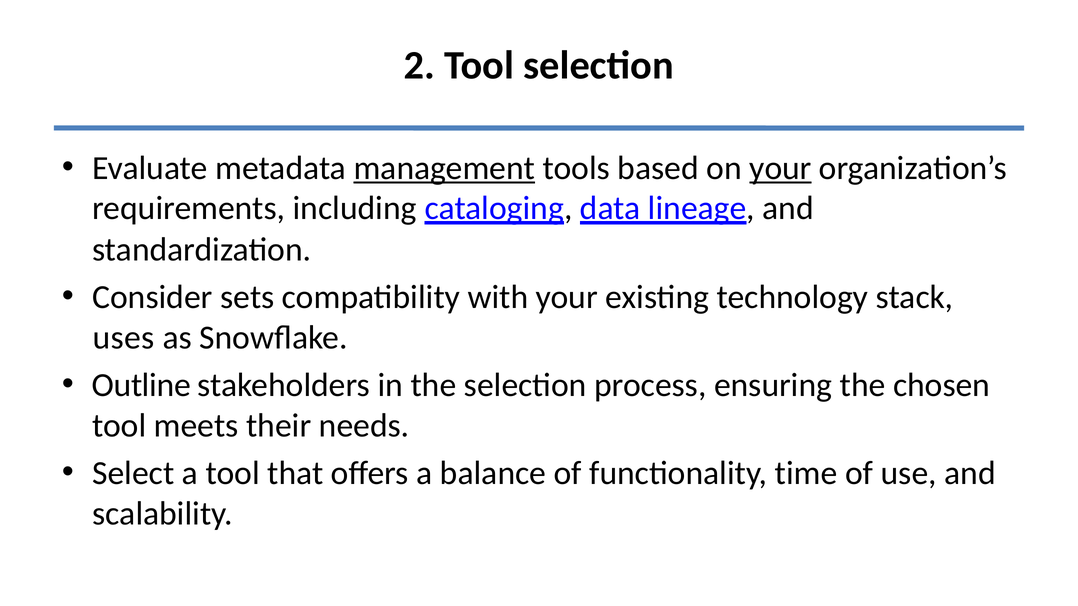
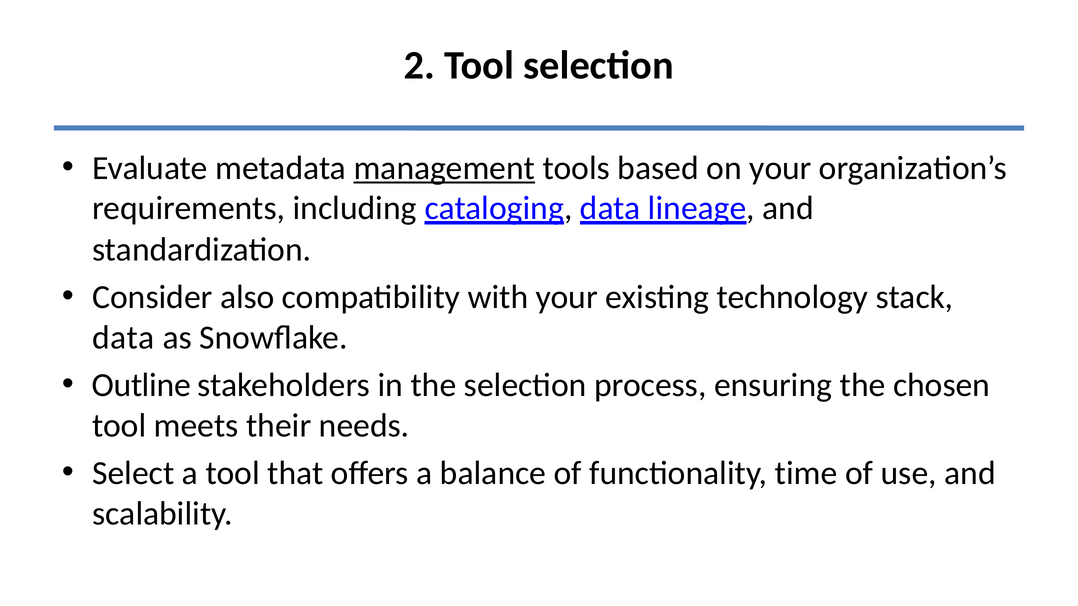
your at (780, 168) underline: present -> none
sets: sets -> also
uses at (123, 338): uses -> data
